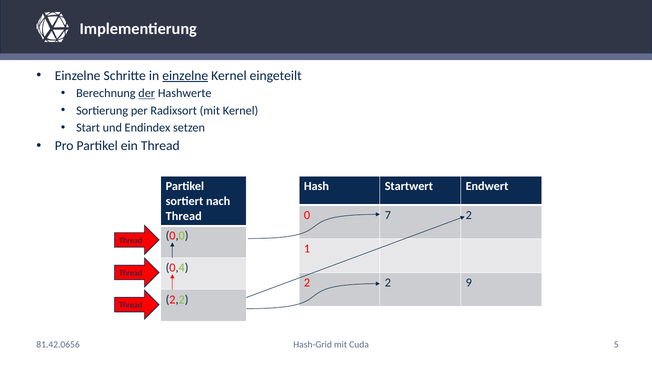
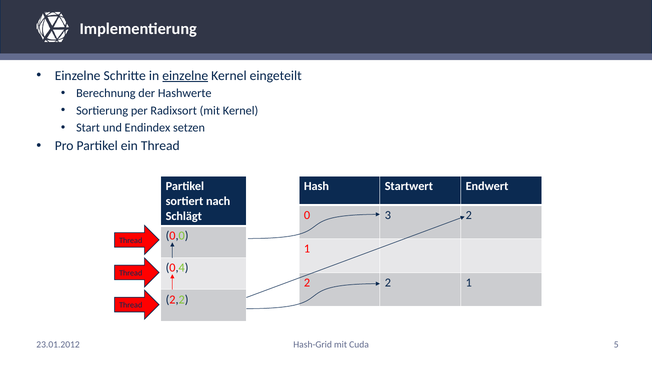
der underline: present -> none
7: 7 -> 3
Thread at (184, 216): Thread -> Schlägt
2 2 9: 9 -> 1
81.42.0656: 81.42.0656 -> 23.01.2012
